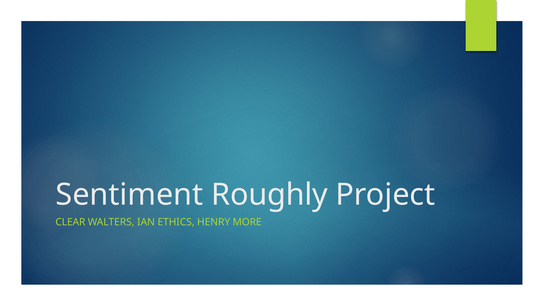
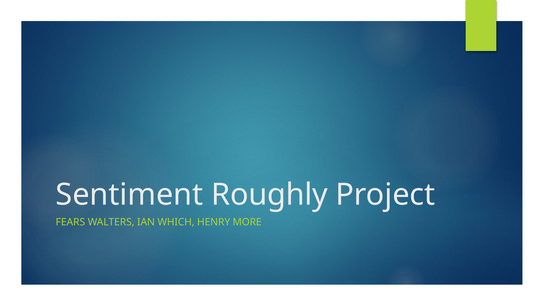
CLEAR: CLEAR -> FEARS
ETHICS: ETHICS -> WHICH
